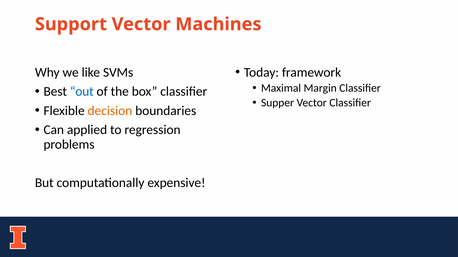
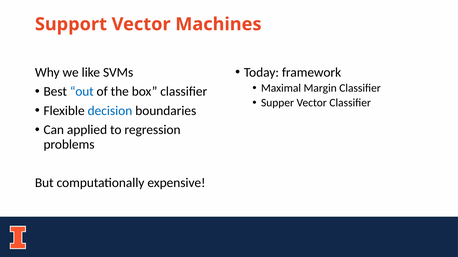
decision colour: orange -> blue
